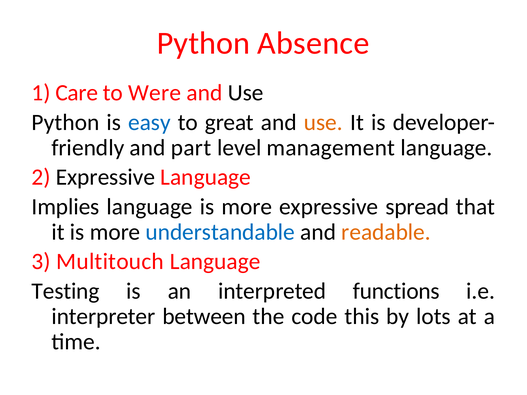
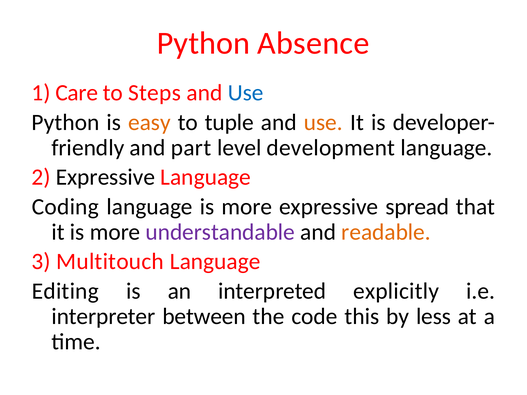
Were: Were -> Steps
Use at (246, 93) colour: black -> blue
easy colour: blue -> orange
great: great -> tuple
management: management -> development
Implies: Implies -> Coding
understandable colour: blue -> purple
Testing: Testing -> Editing
functions: functions -> explicitly
lots: lots -> less
